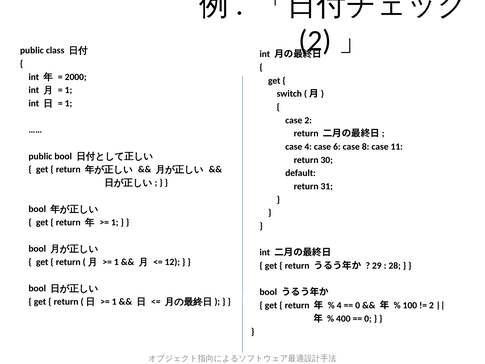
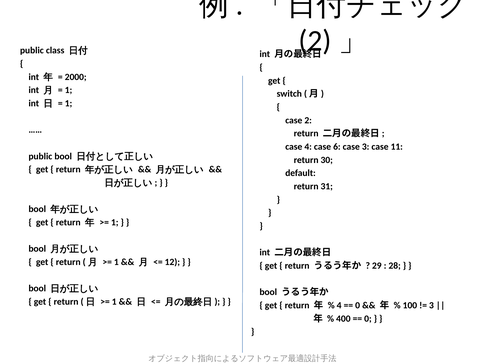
case 8: 8 -> 3
2 at (431, 305): 2 -> 3
